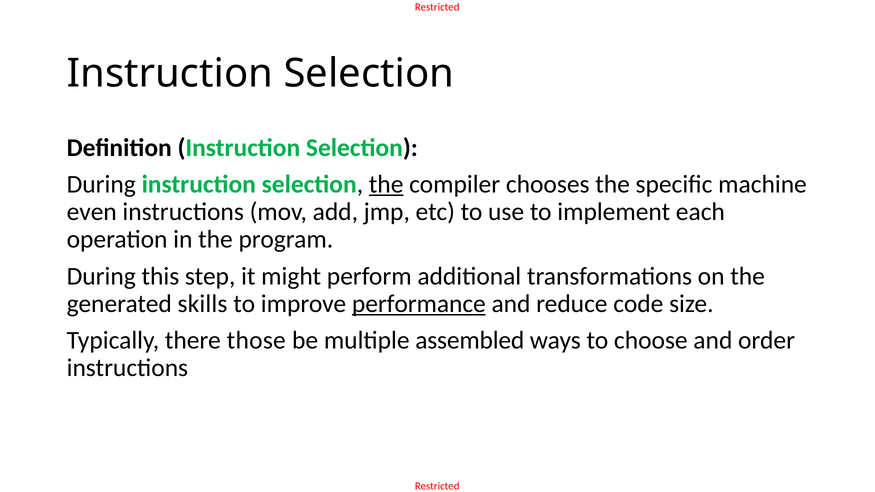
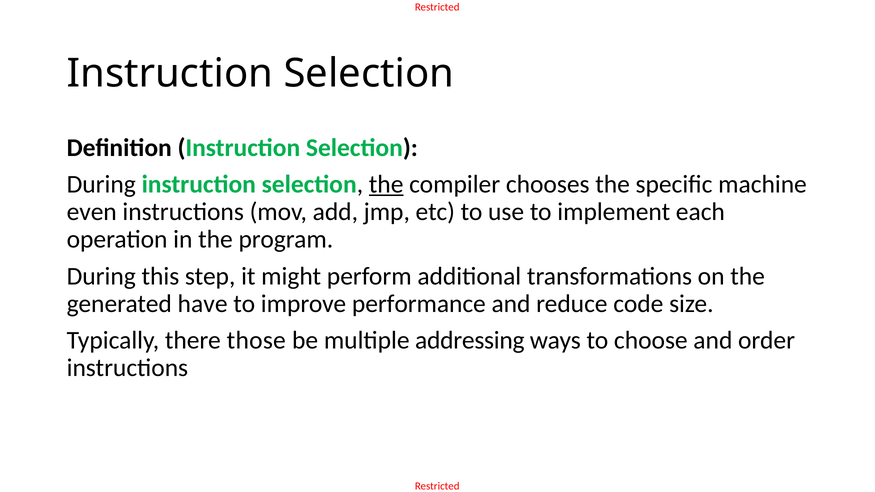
skills: skills -> have
performance underline: present -> none
assembled: assembled -> addressing
